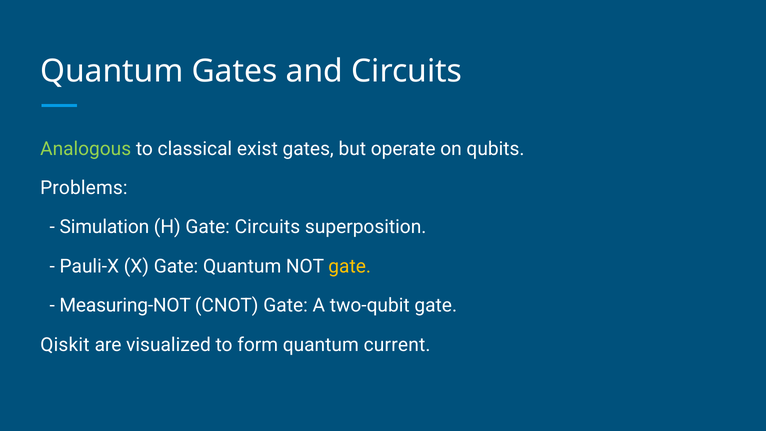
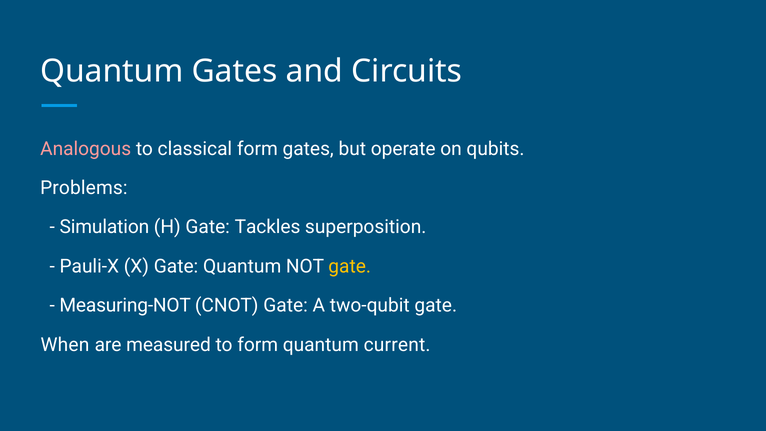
Analogous colour: light green -> pink
classical exist: exist -> form
Gate Circuits: Circuits -> Tackles
Qiskit: Qiskit -> When
visualized: visualized -> measured
